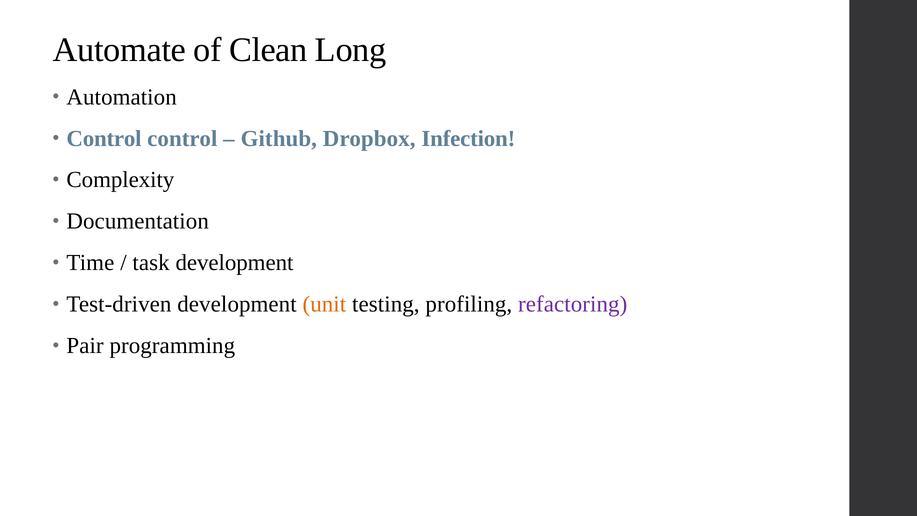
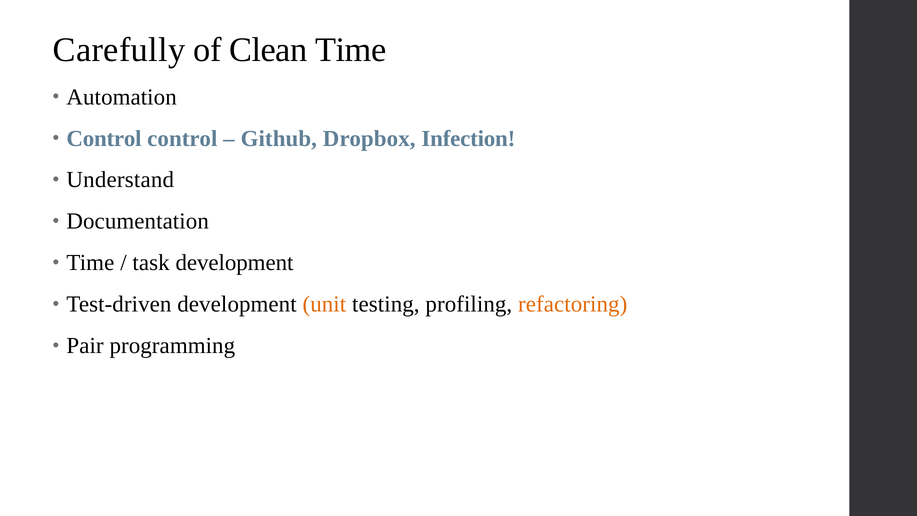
Automate: Automate -> Carefully
Clean Long: Long -> Time
Complexity: Complexity -> Understand
refactoring colour: purple -> orange
